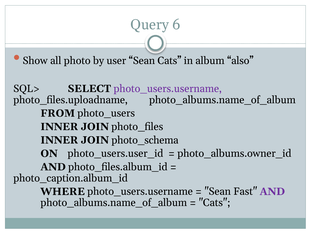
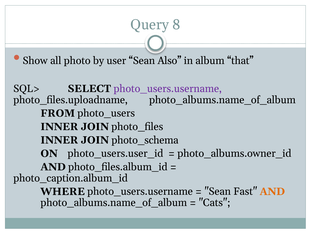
6: 6 -> 8
Sean Cats: Cats -> Also
also: also -> that
AND at (272, 191) colour: purple -> orange
